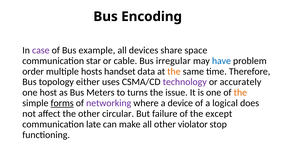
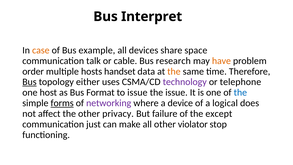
Encoding: Encoding -> Interpret
case colour: purple -> orange
star: star -> talk
irregular: irregular -> research
have colour: blue -> orange
Bus at (29, 82) underline: none -> present
accurately: accurately -> telephone
Meters: Meters -> Format
to turns: turns -> issue
the at (240, 92) colour: orange -> blue
circular: circular -> privacy
late: late -> just
